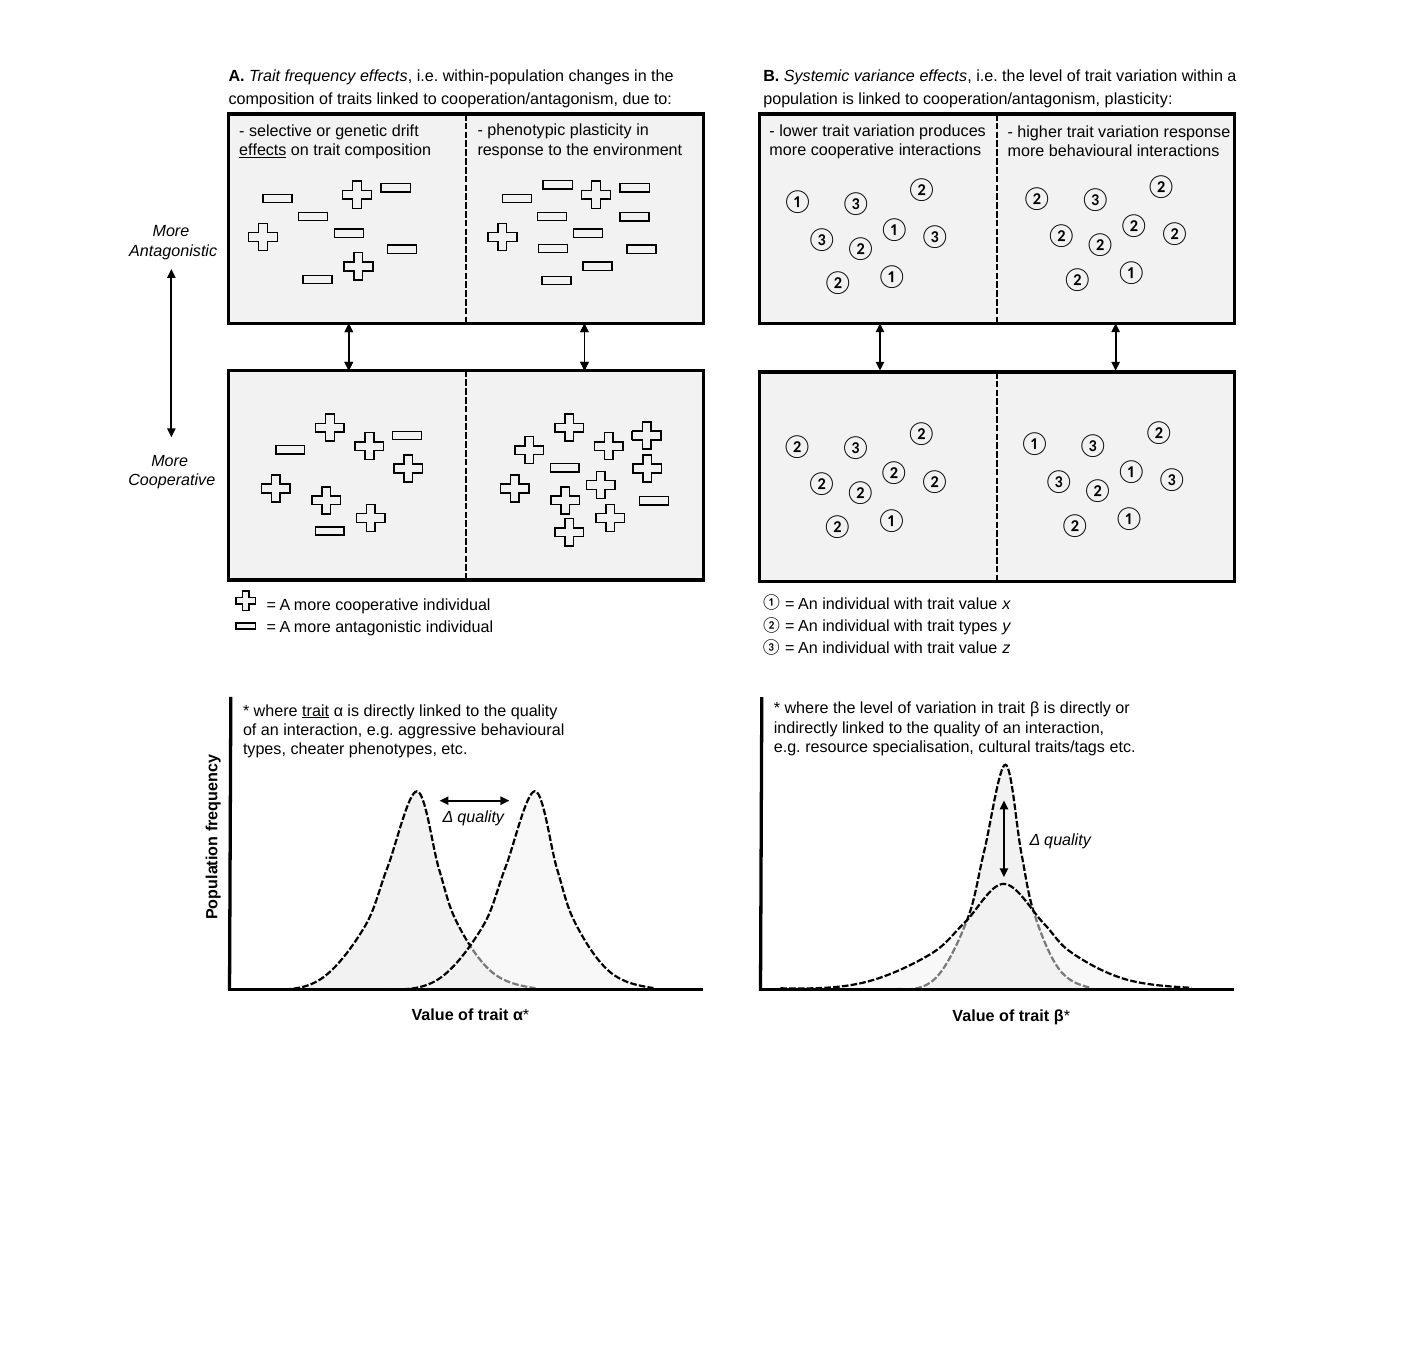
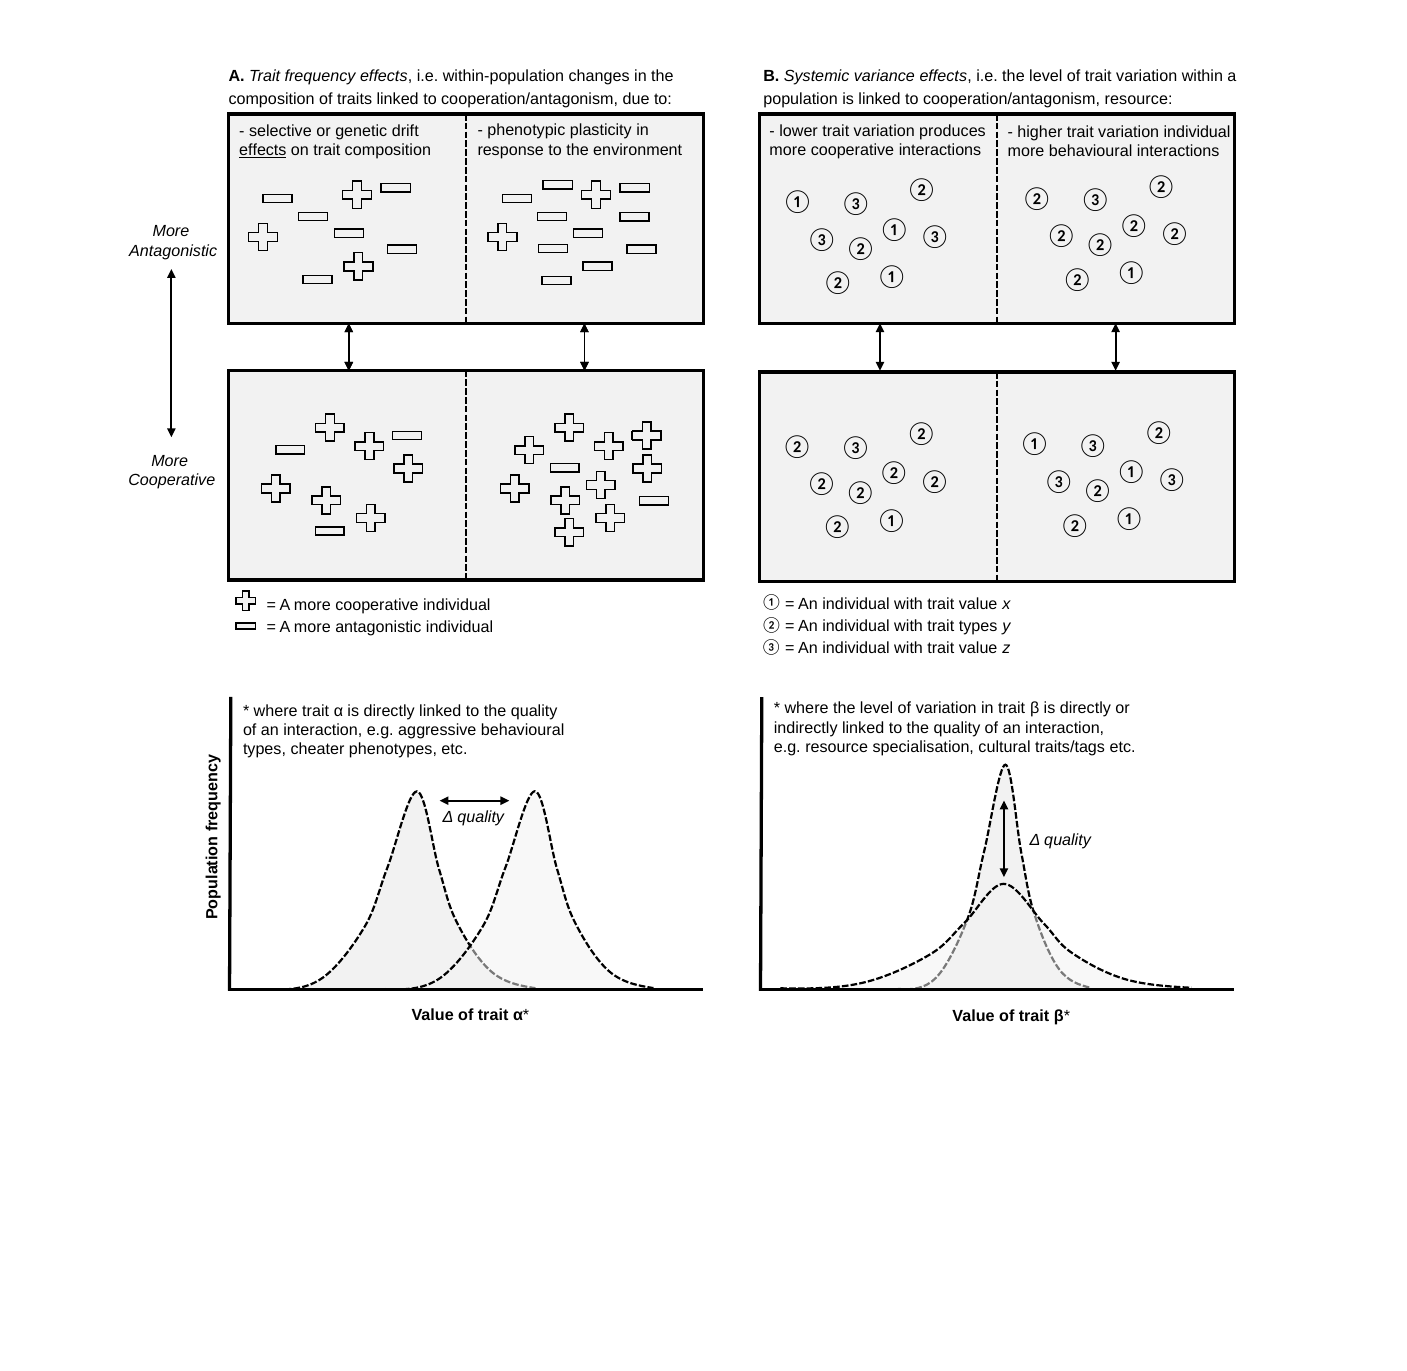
cooperation/antagonism plasticity: plasticity -> resource
variation response: response -> individual
trait at (316, 711) underline: present -> none
